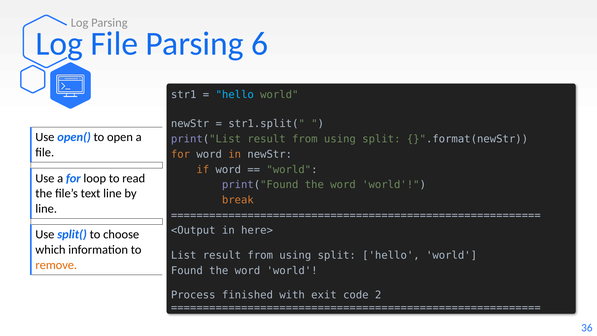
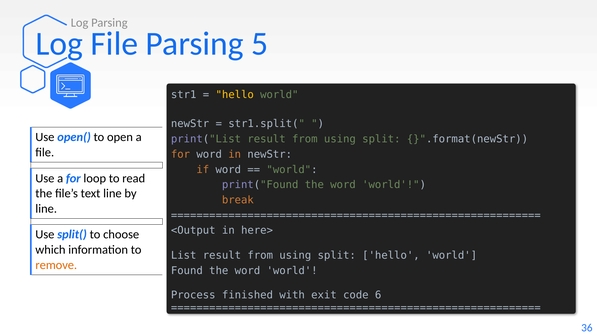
6: 6 -> 5
hello at (235, 95) colour: light blue -> yellow
2: 2 -> 6
